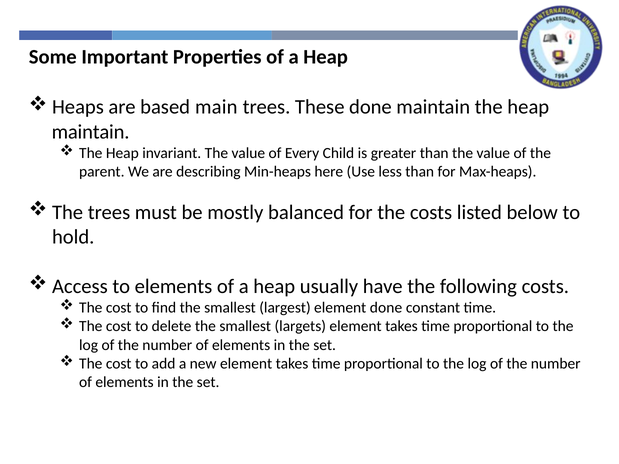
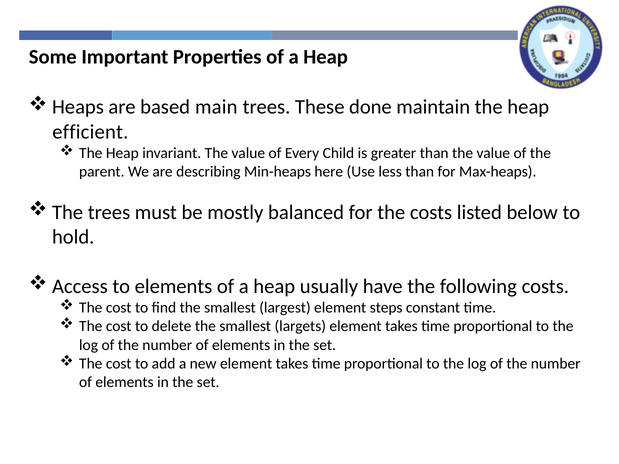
maintain at (91, 132): maintain -> efficient
element done: done -> steps
